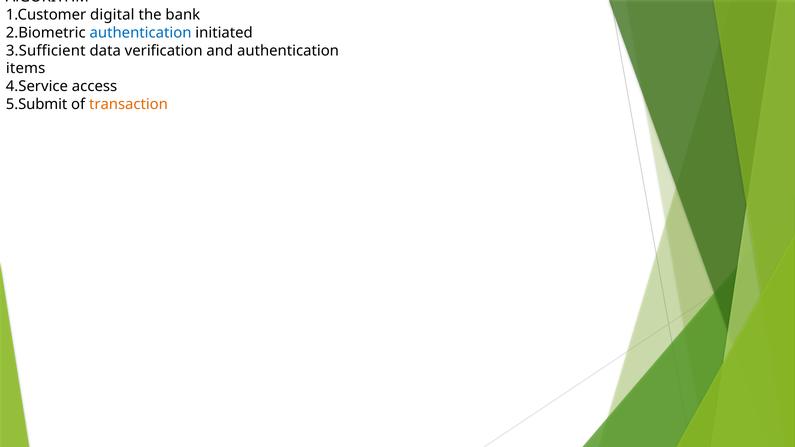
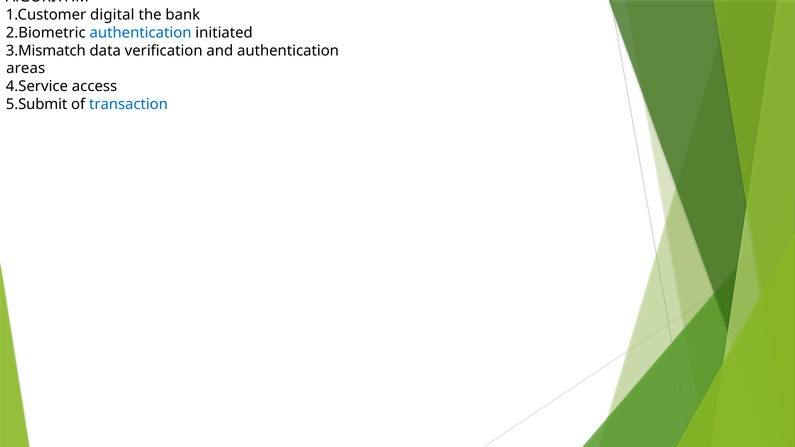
3.Sufficient: 3.Sufficient -> 3.Mismatch
items: items -> areas
transaction colour: orange -> blue
